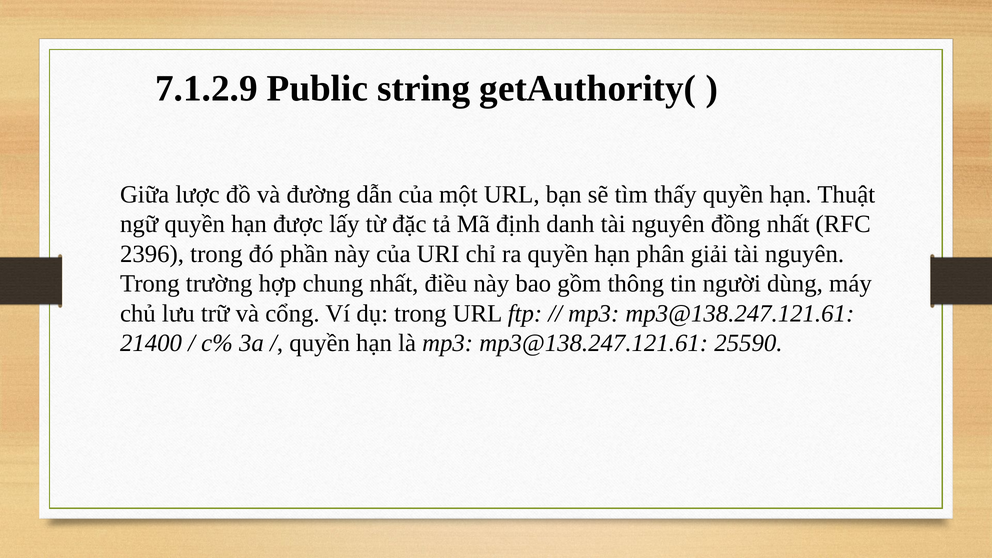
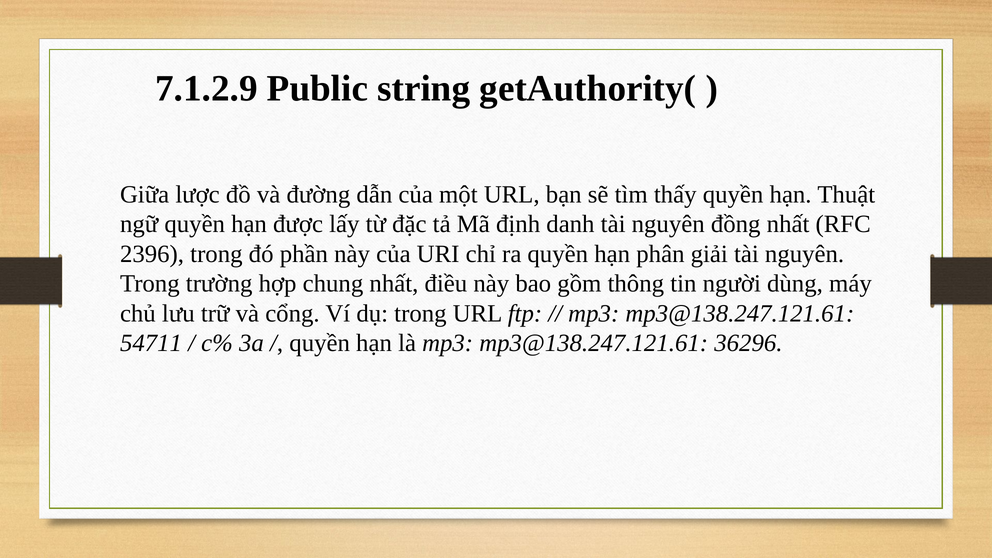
21400: 21400 -> 54711
25590: 25590 -> 36296
